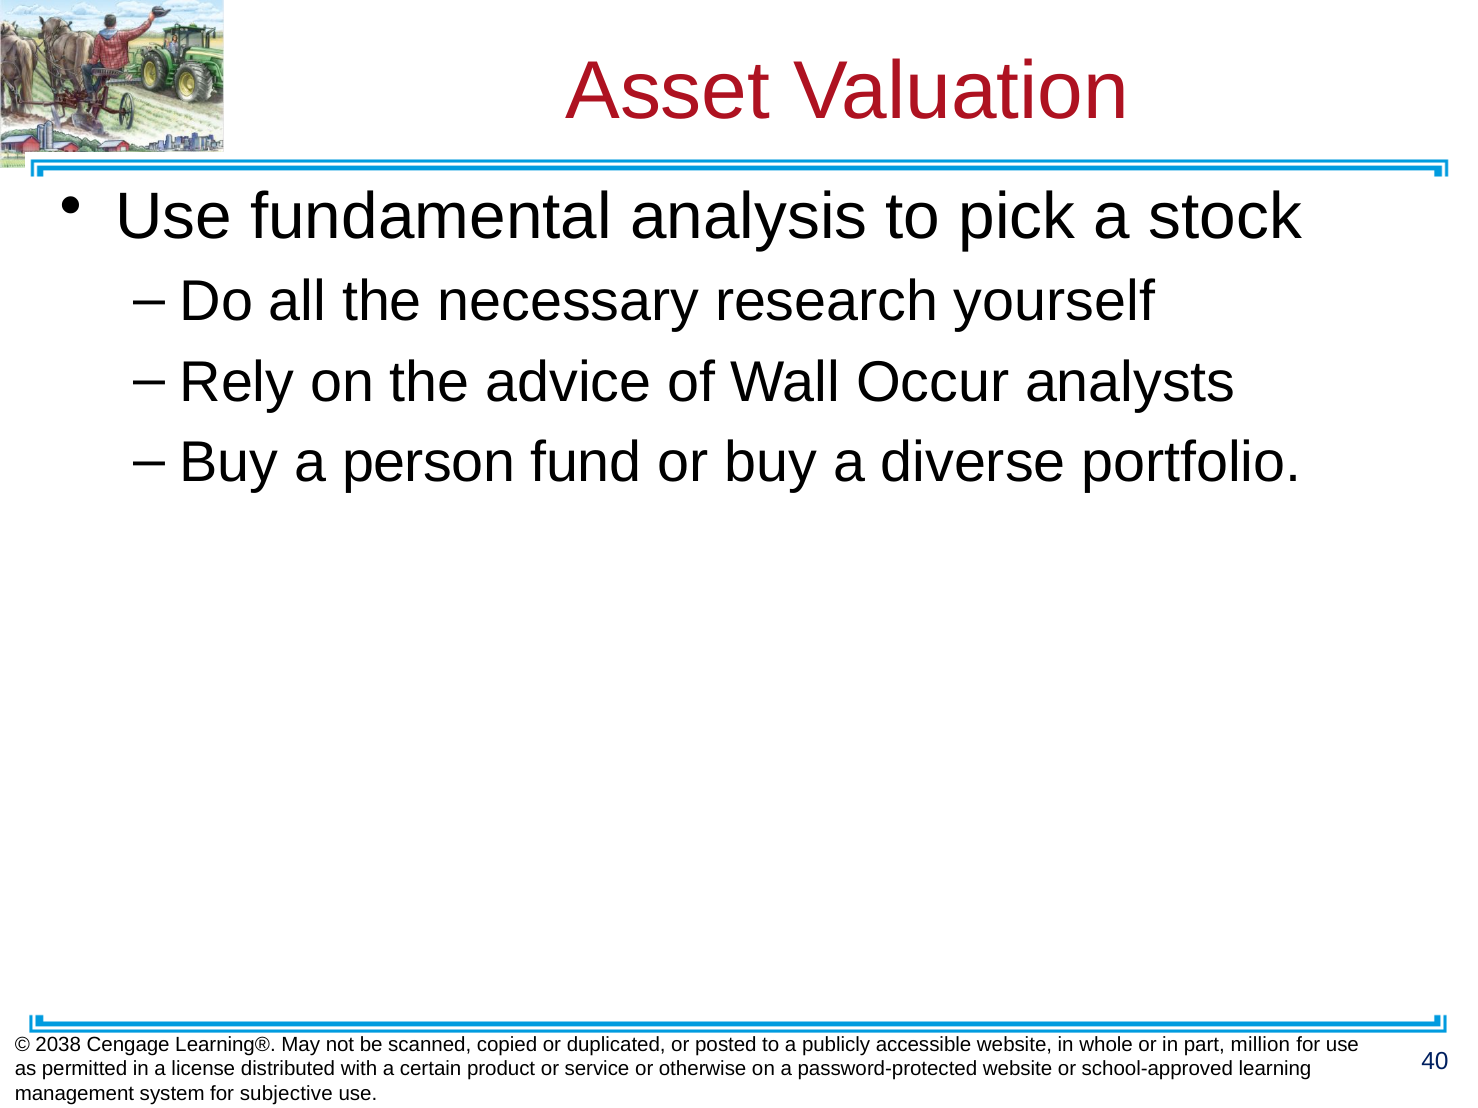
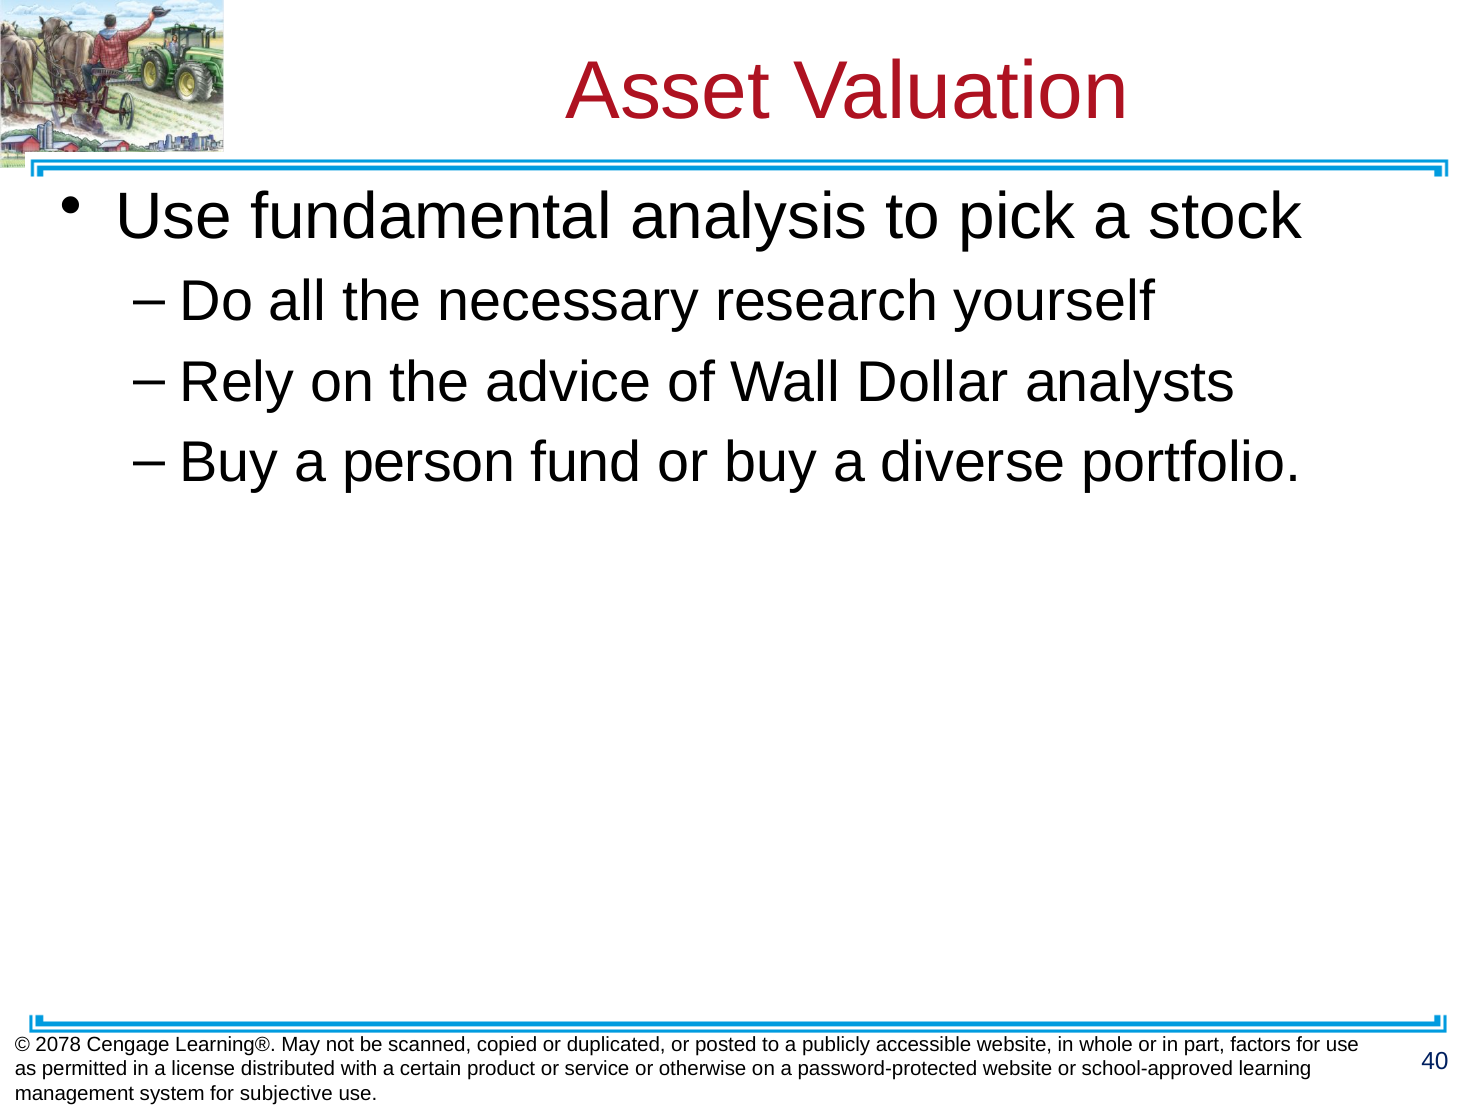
Occur: Occur -> Dollar
2038: 2038 -> 2078
million: million -> factors
